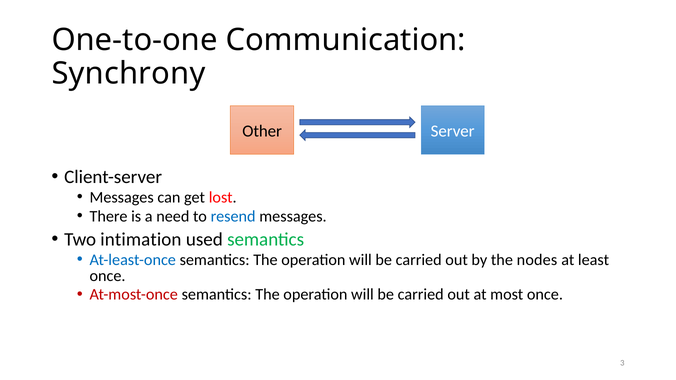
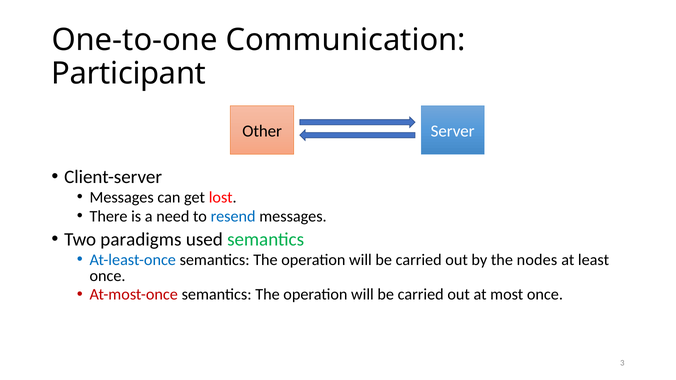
Synchrony: Synchrony -> Participant
intimation: intimation -> paradigms
